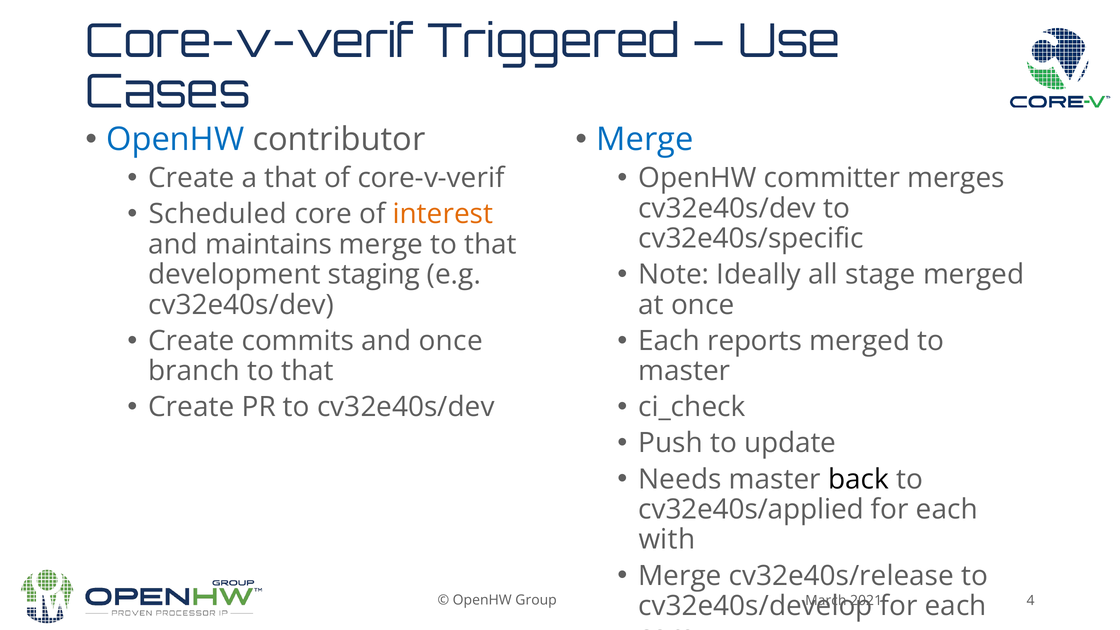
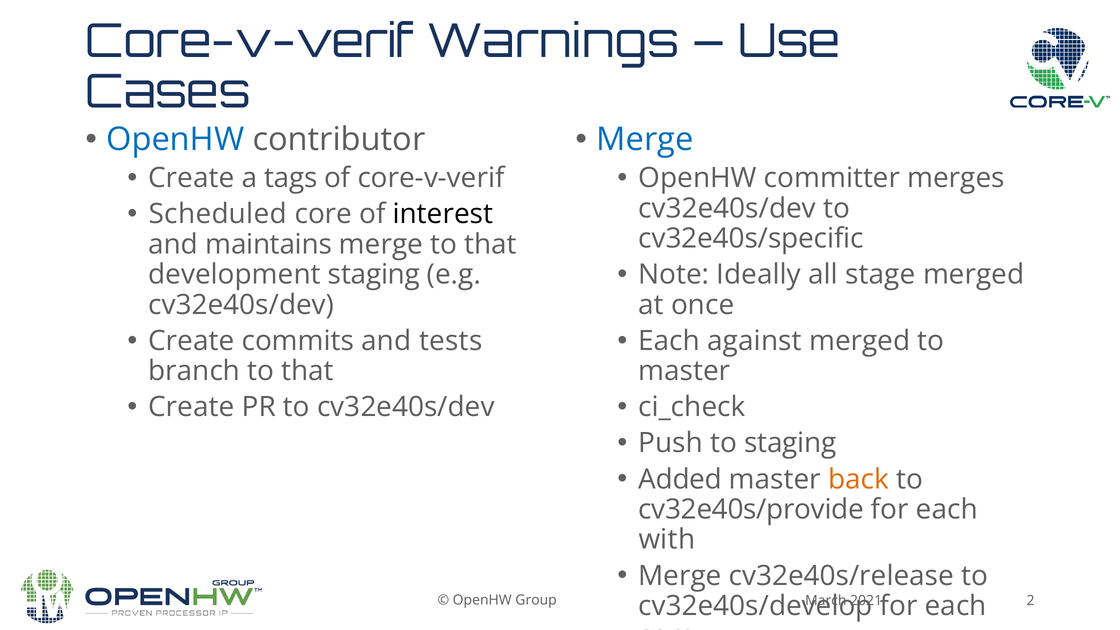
Triggered: Triggered -> Warnings
a that: that -> tags
interest colour: orange -> black
and once: once -> tests
reports: reports -> against
to update: update -> staging
Needs: Needs -> Added
back colour: black -> orange
cv32e40s/applied: cv32e40s/applied -> cv32e40s/provide
4: 4 -> 2
